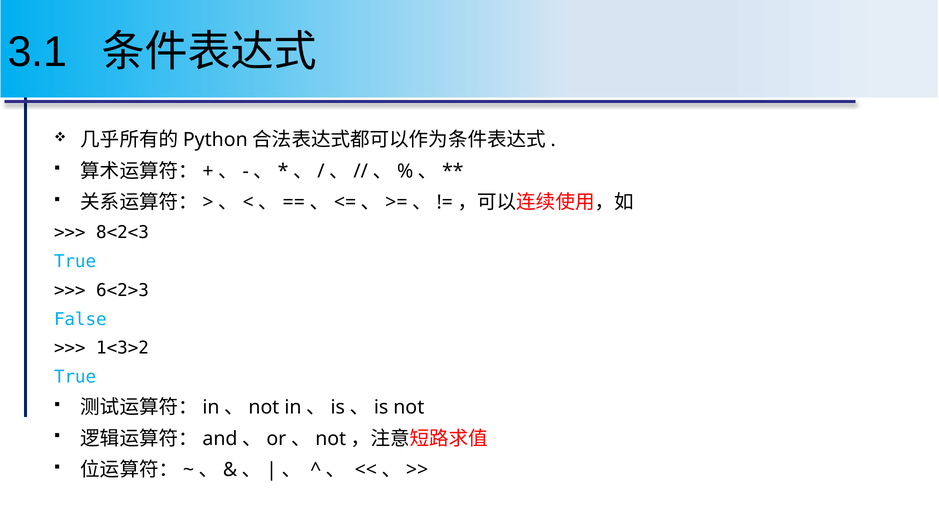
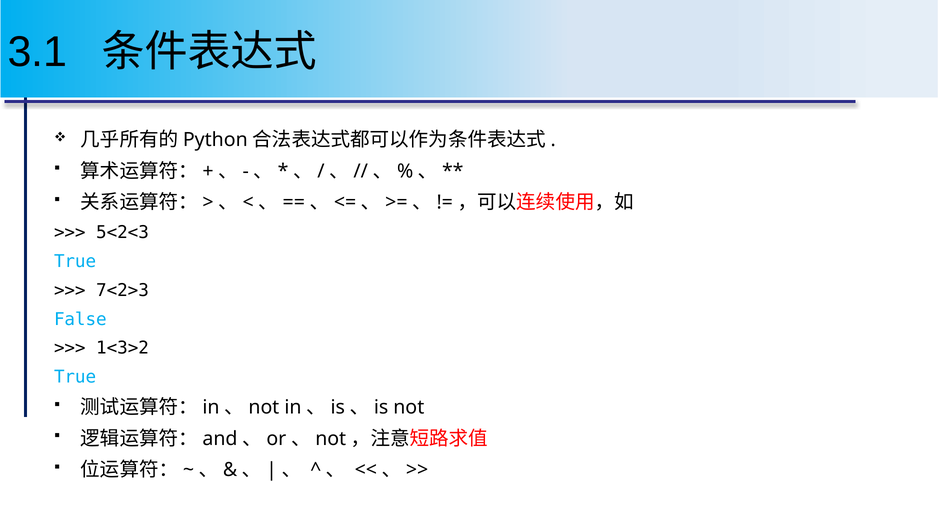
8<2<3: 8<2<3 -> 5<2<3
6<2>3: 6<2>3 -> 7<2>3
